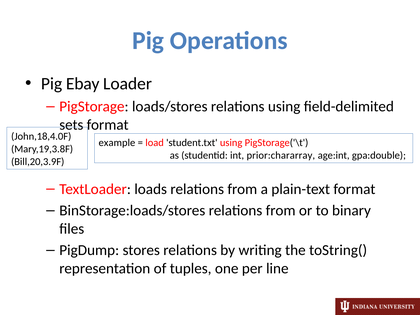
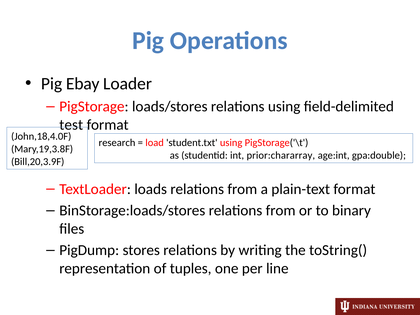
sets: sets -> test
example: example -> research
